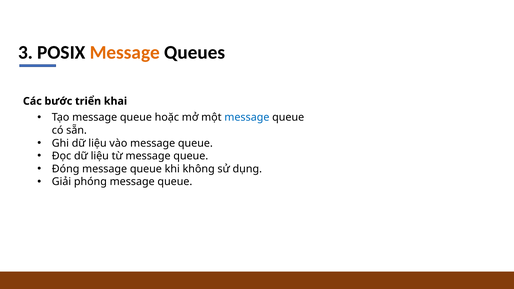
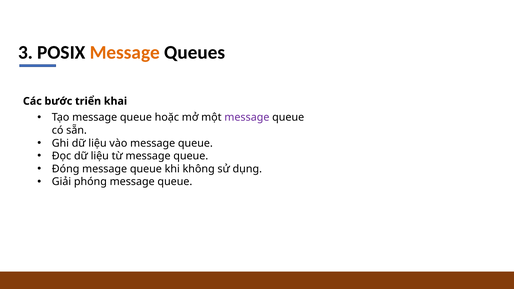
message at (247, 117) colour: blue -> purple
